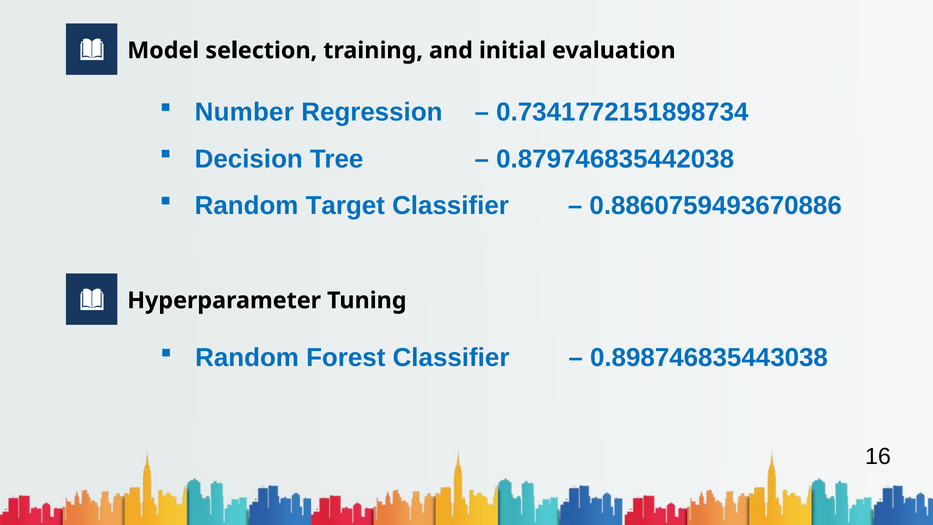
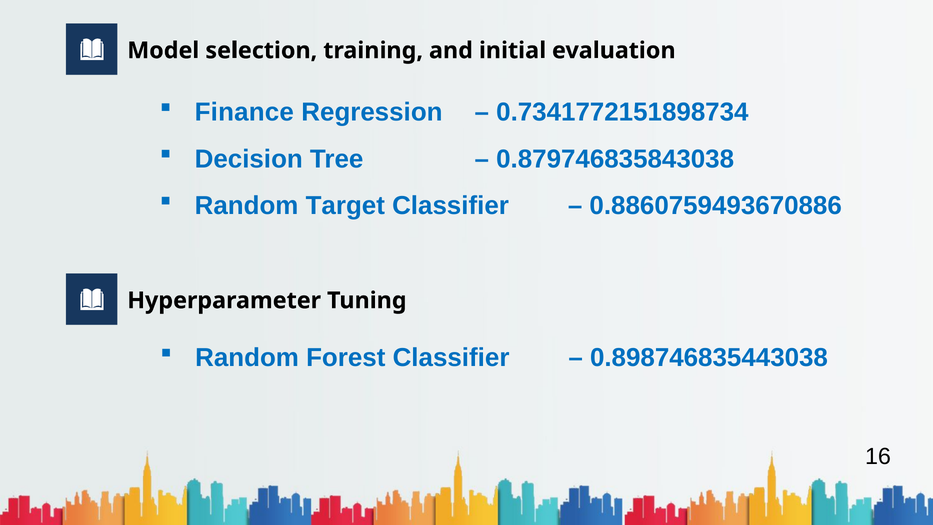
Number: Number -> Finance
0.879746835442038: 0.879746835442038 -> 0.879746835843038
